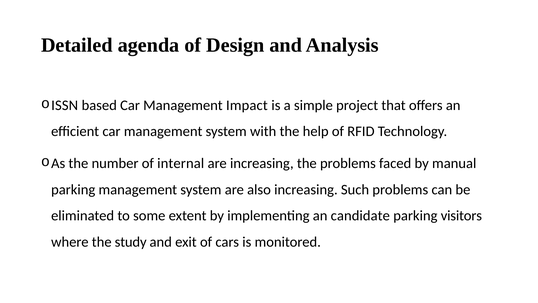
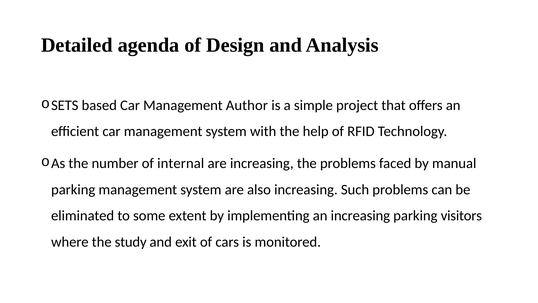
ISSN: ISSN -> SETS
Impact: Impact -> Author
an candidate: candidate -> increasing
